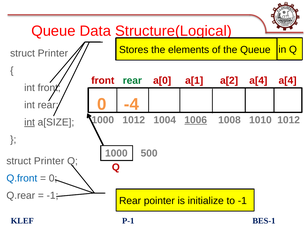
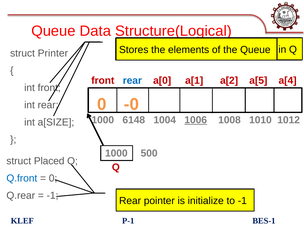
rear at (132, 81) colour: green -> blue
a[2 a[4: a[4 -> a[5
-4: -4 -> -0
1012 at (134, 120): 1012 -> 6148
int at (30, 122) underline: present -> none
Printer at (49, 161): Printer -> Placed
